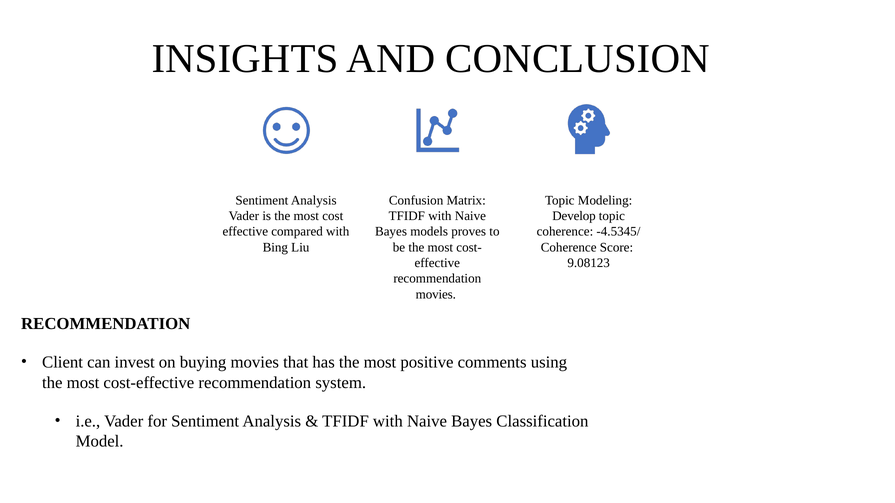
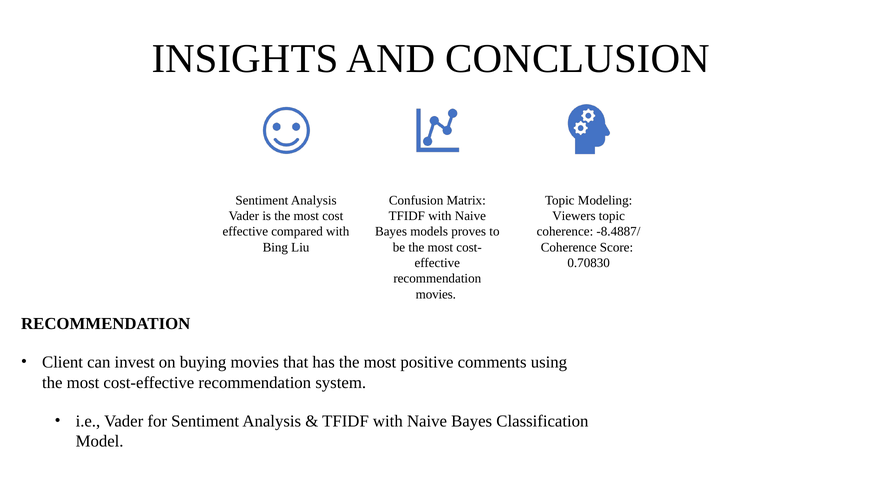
Develop: Develop -> Viewers
-4.5345/: -4.5345/ -> -8.4887/
9.08123: 9.08123 -> 0.70830
